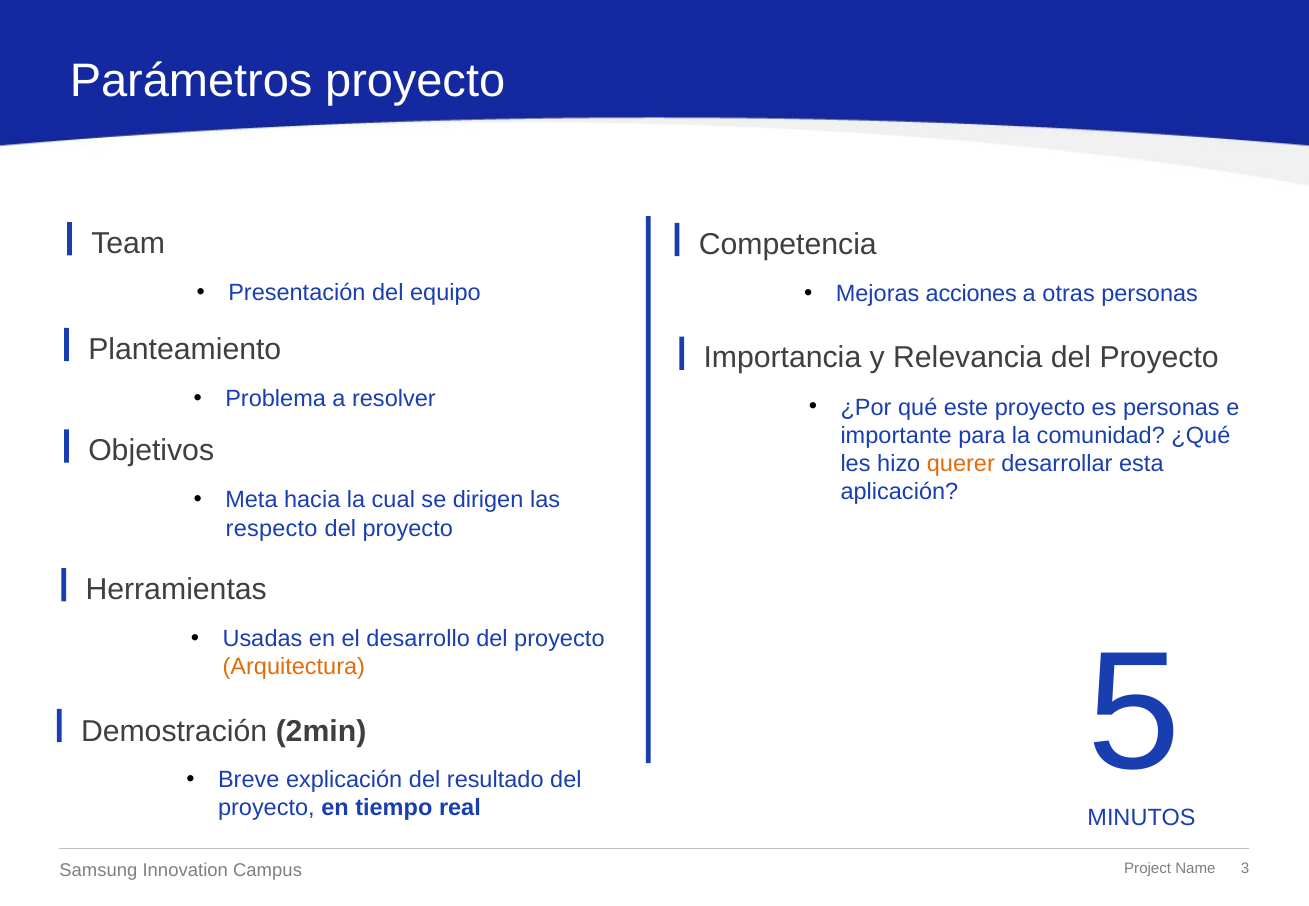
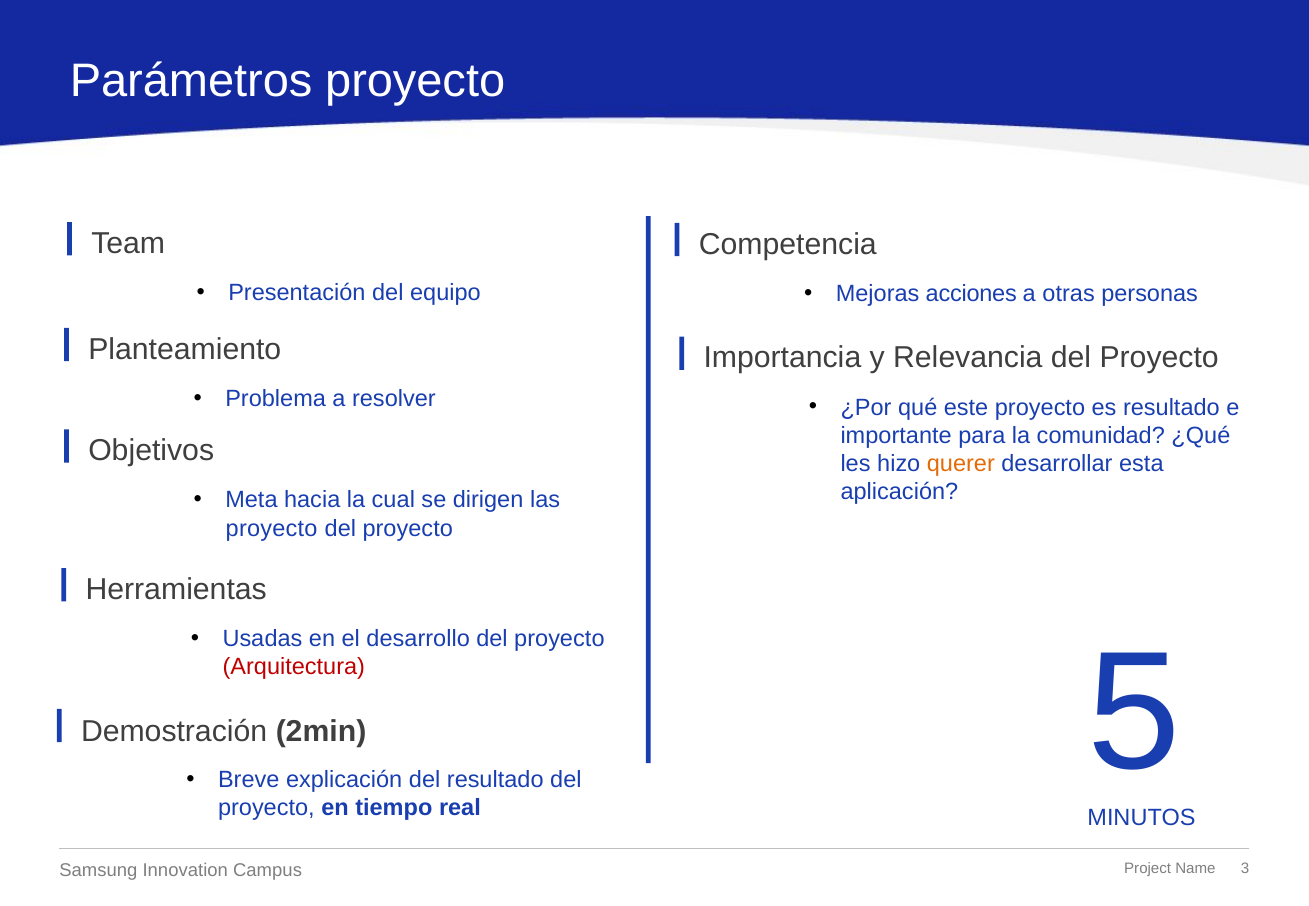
es personas: personas -> resultado
respecto at (272, 529): respecto -> proyecto
Arquitectura colour: orange -> red
